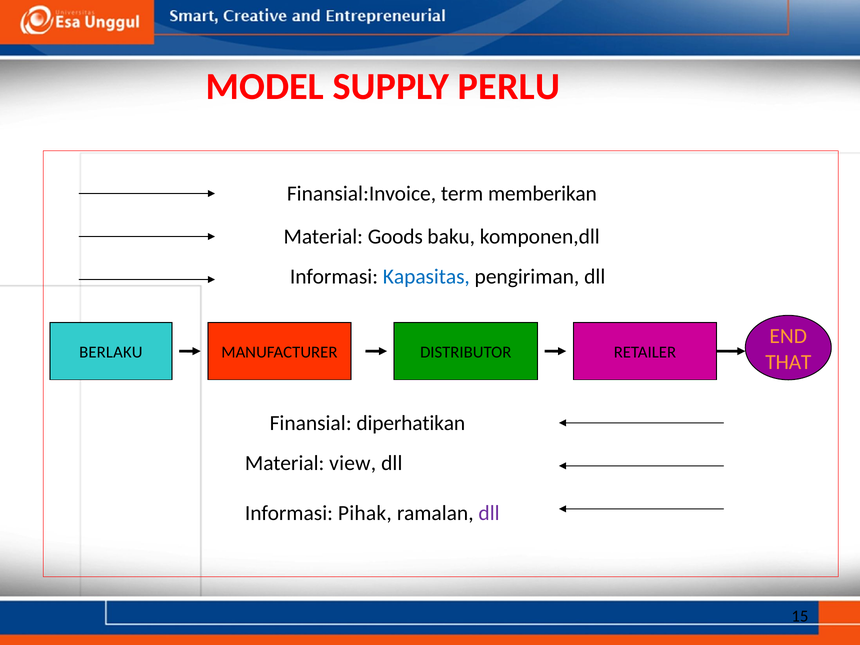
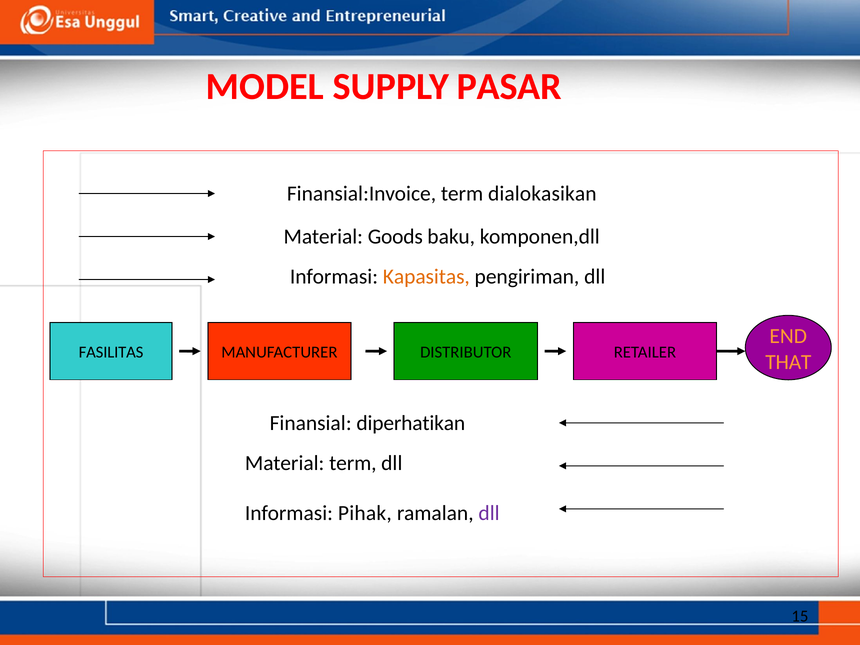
PERLU: PERLU -> PASAR
memberikan: memberikan -> dialokasikan
Kapasitas colour: blue -> orange
BERLAKU: BERLAKU -> FASILITAS
Material view: view -> term
